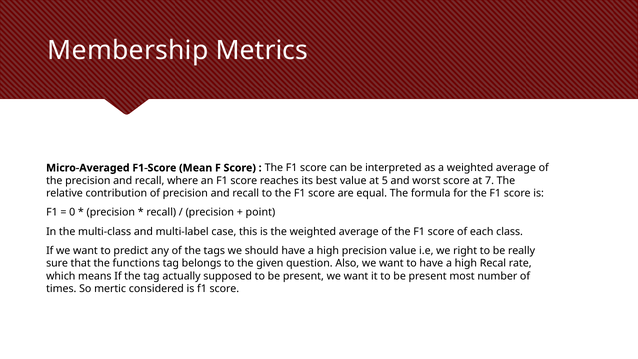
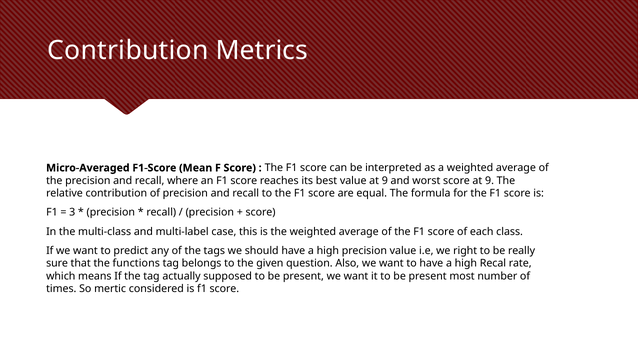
Membership at (128, 51): Membership -> Contribution
value at 5: 5 -> 9
score at 7: 7 -> 9
0: 0 -> 3
point at (260, 212): point -> score
